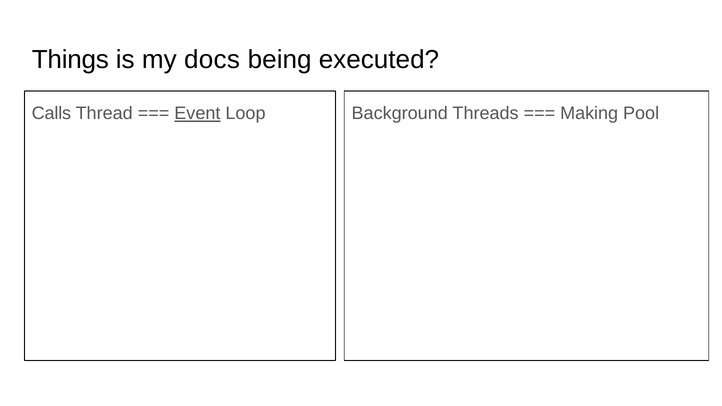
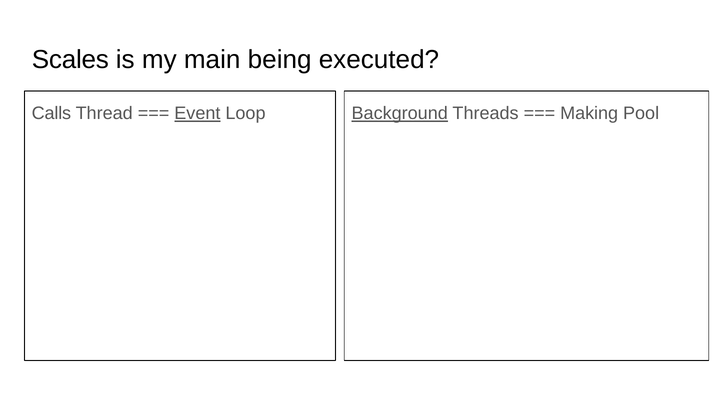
Things: Things -> Scales
docs: docs -> main
Background underline: none -> present
